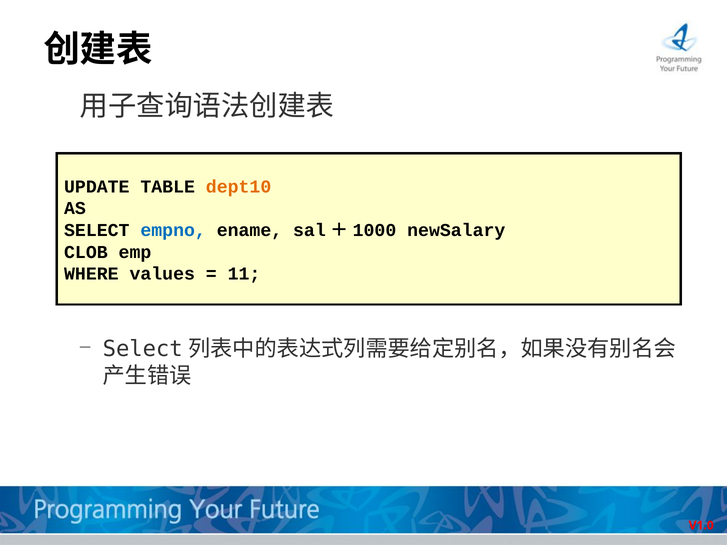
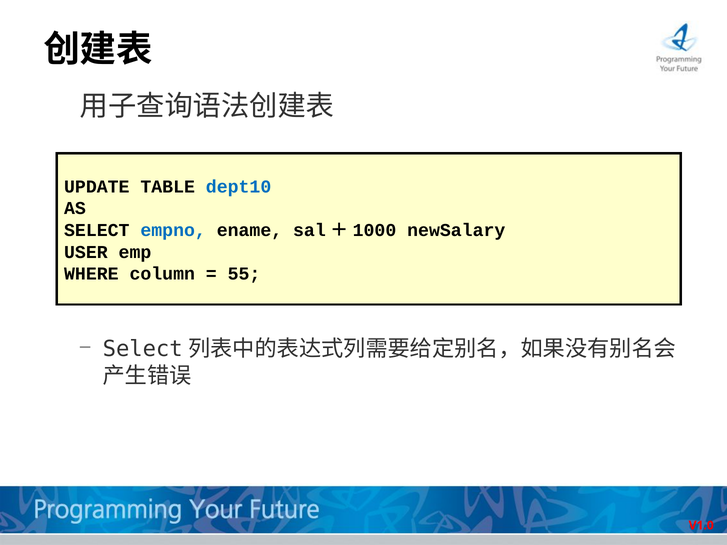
dept10 colour: orange -> blue
CLOB: CLOB -> USER
values: values -> column
11: 11 -> 55
